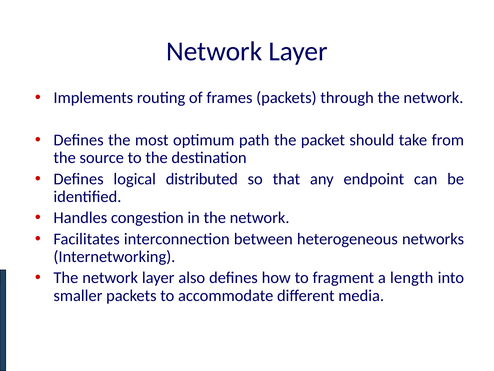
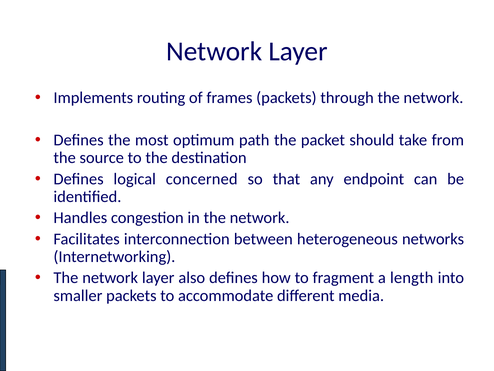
distributed: distributed -> concerned
